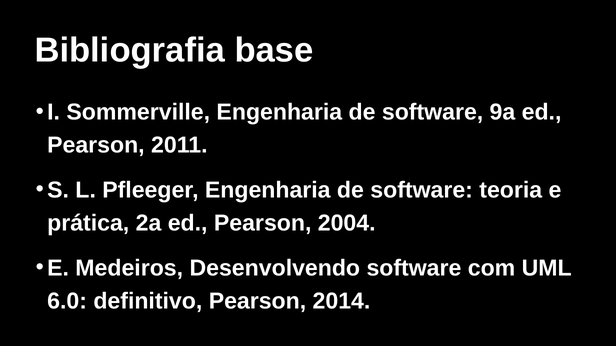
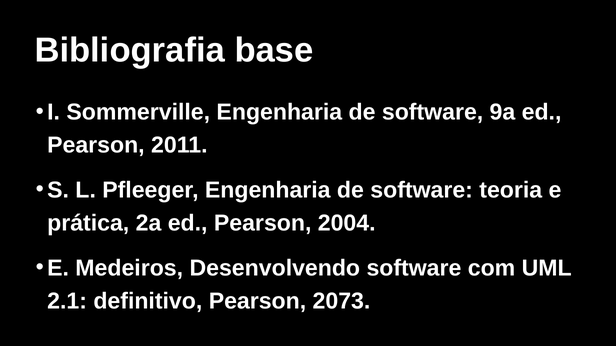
6.0: 6.0 -> 2.1
2014: 2014 -> 2073
